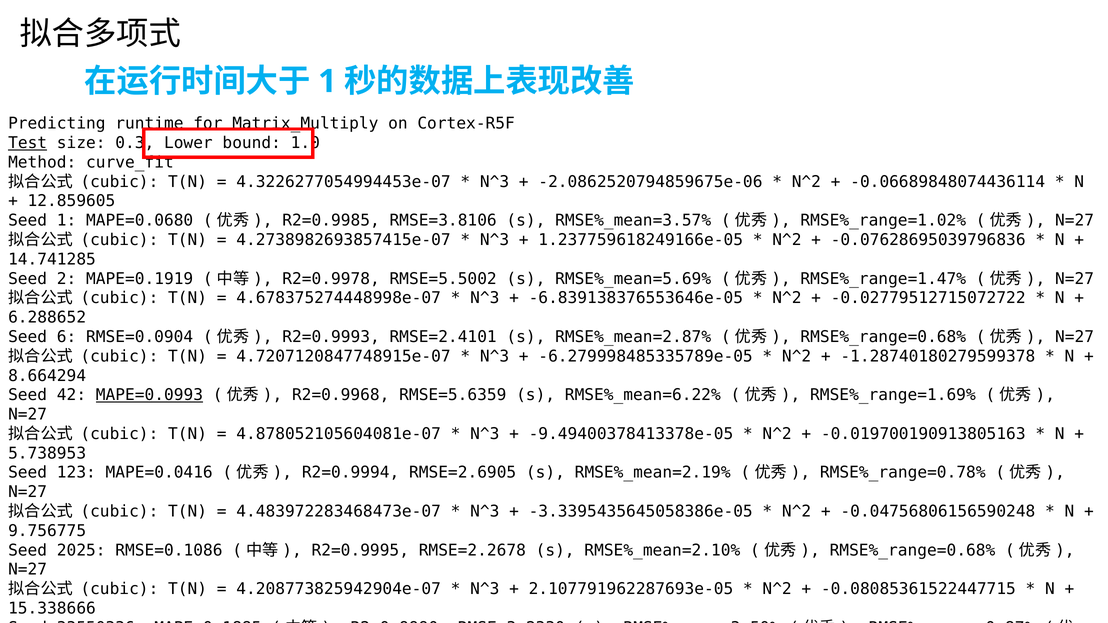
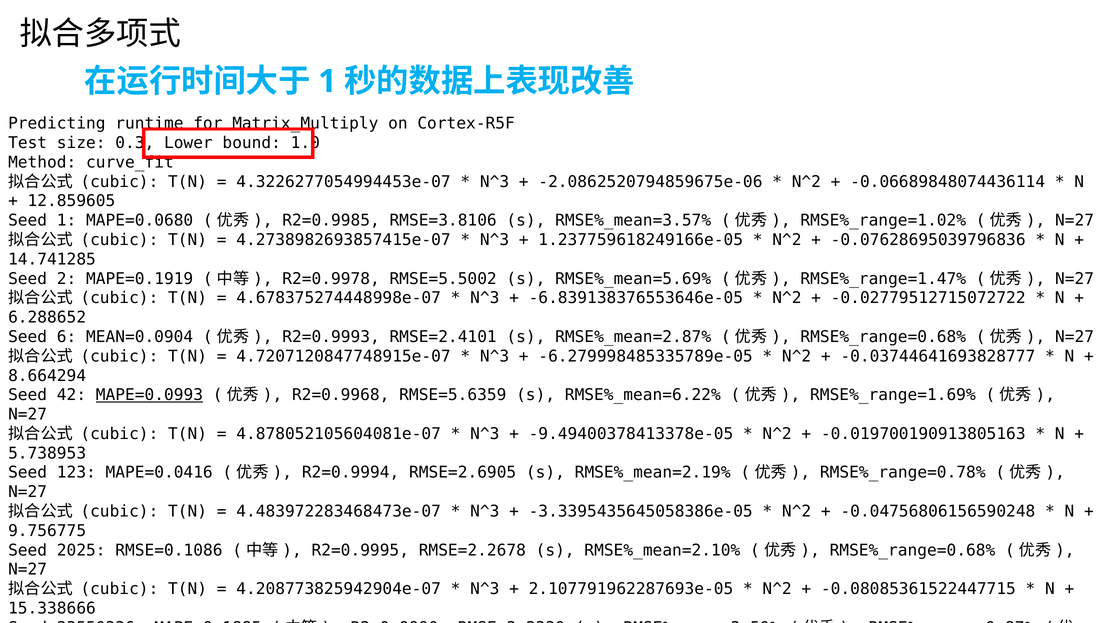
Test underline: present -> none
RMSE=0.0904: RMSE=0.0904 -> MEAN=0.0904
-1.28740180279599378: -1.28740180279599378 -> -0.03744641693828777
